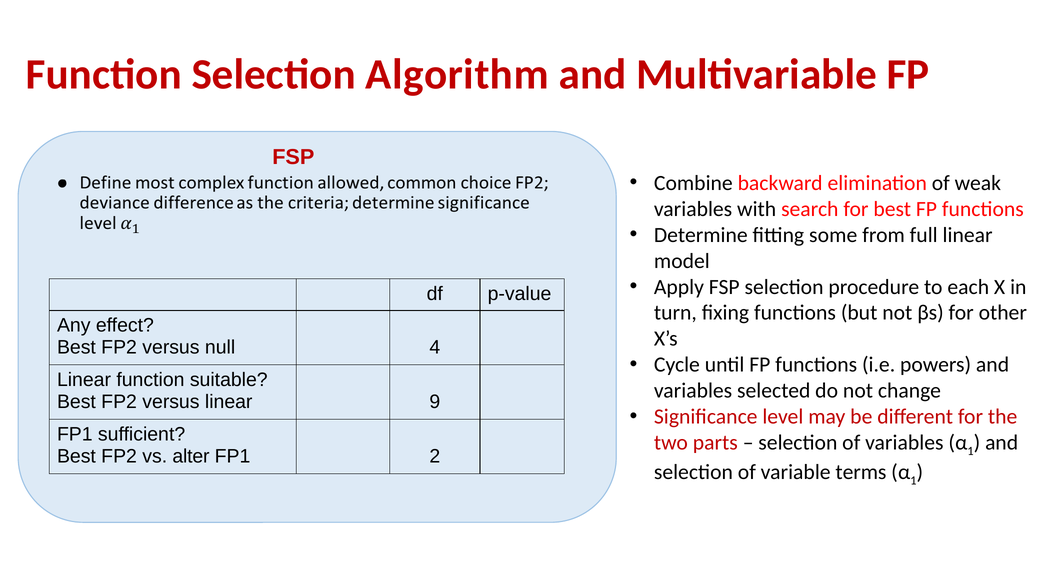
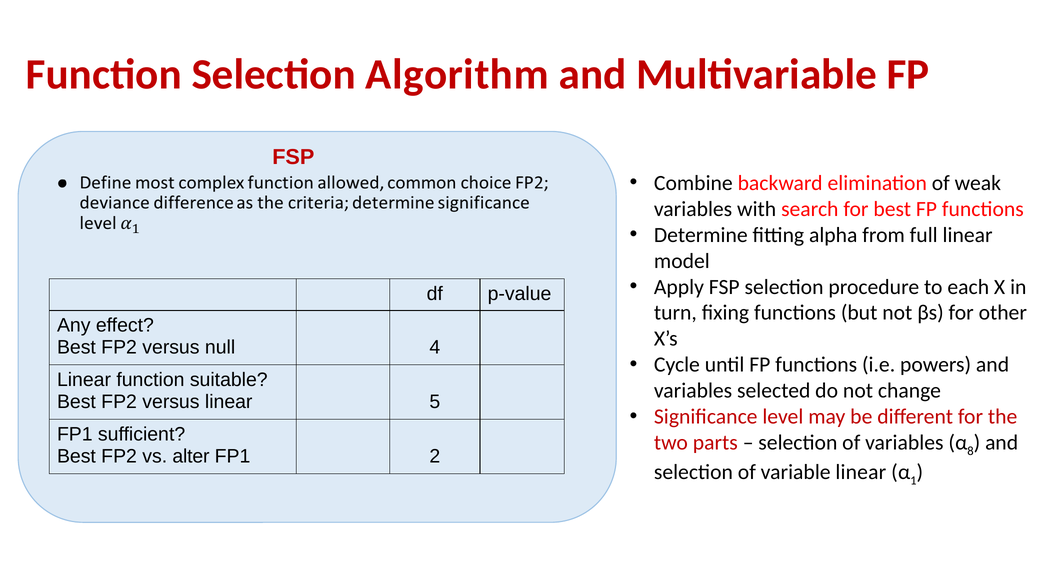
some: some -> alpha
9: 9 -> 5
1 at (971, 451): 1 -> 8
variable terms: terms -> linear
